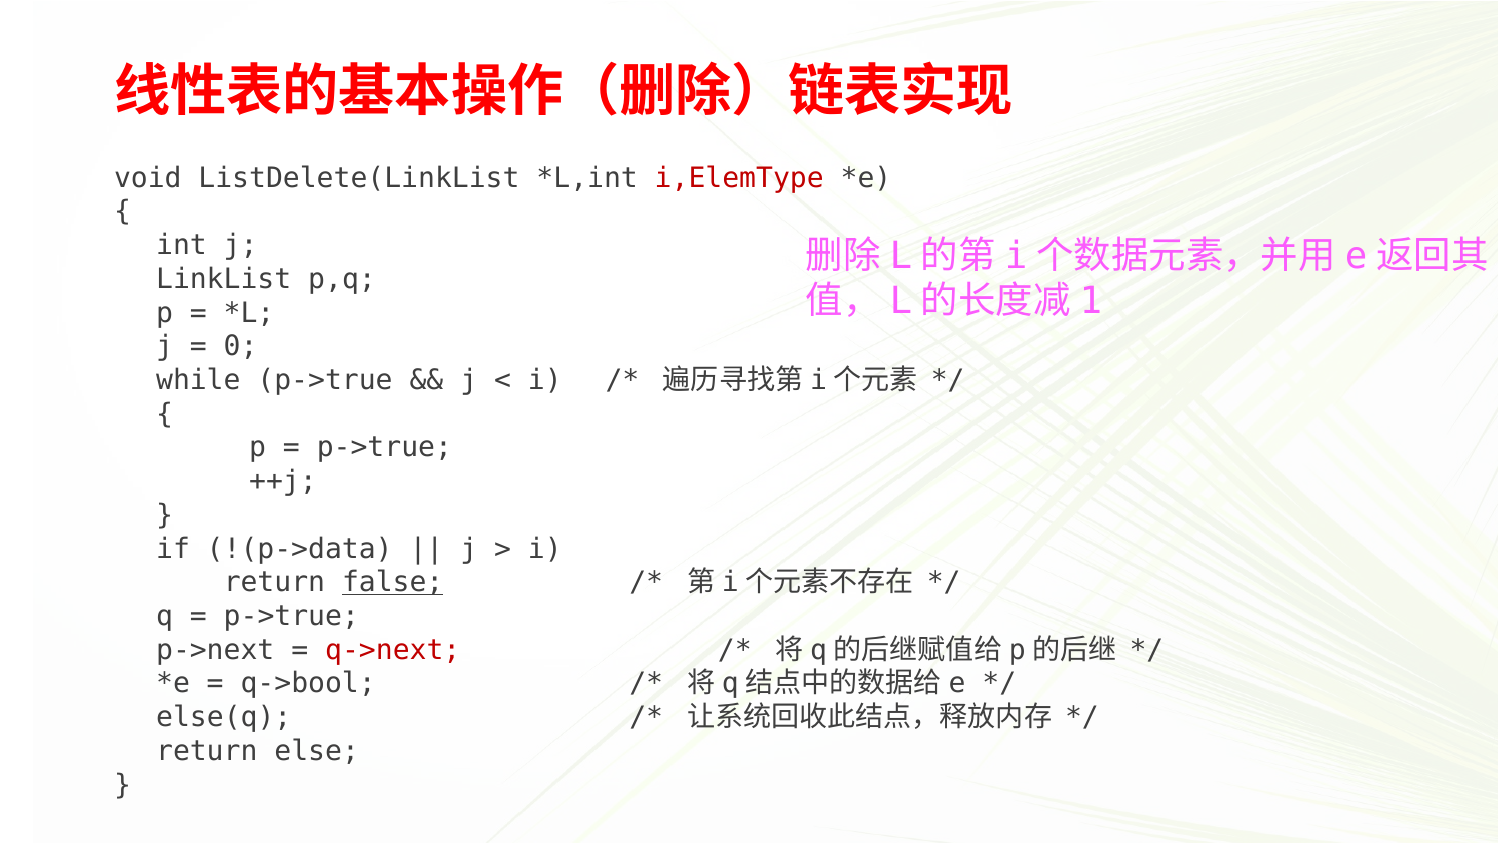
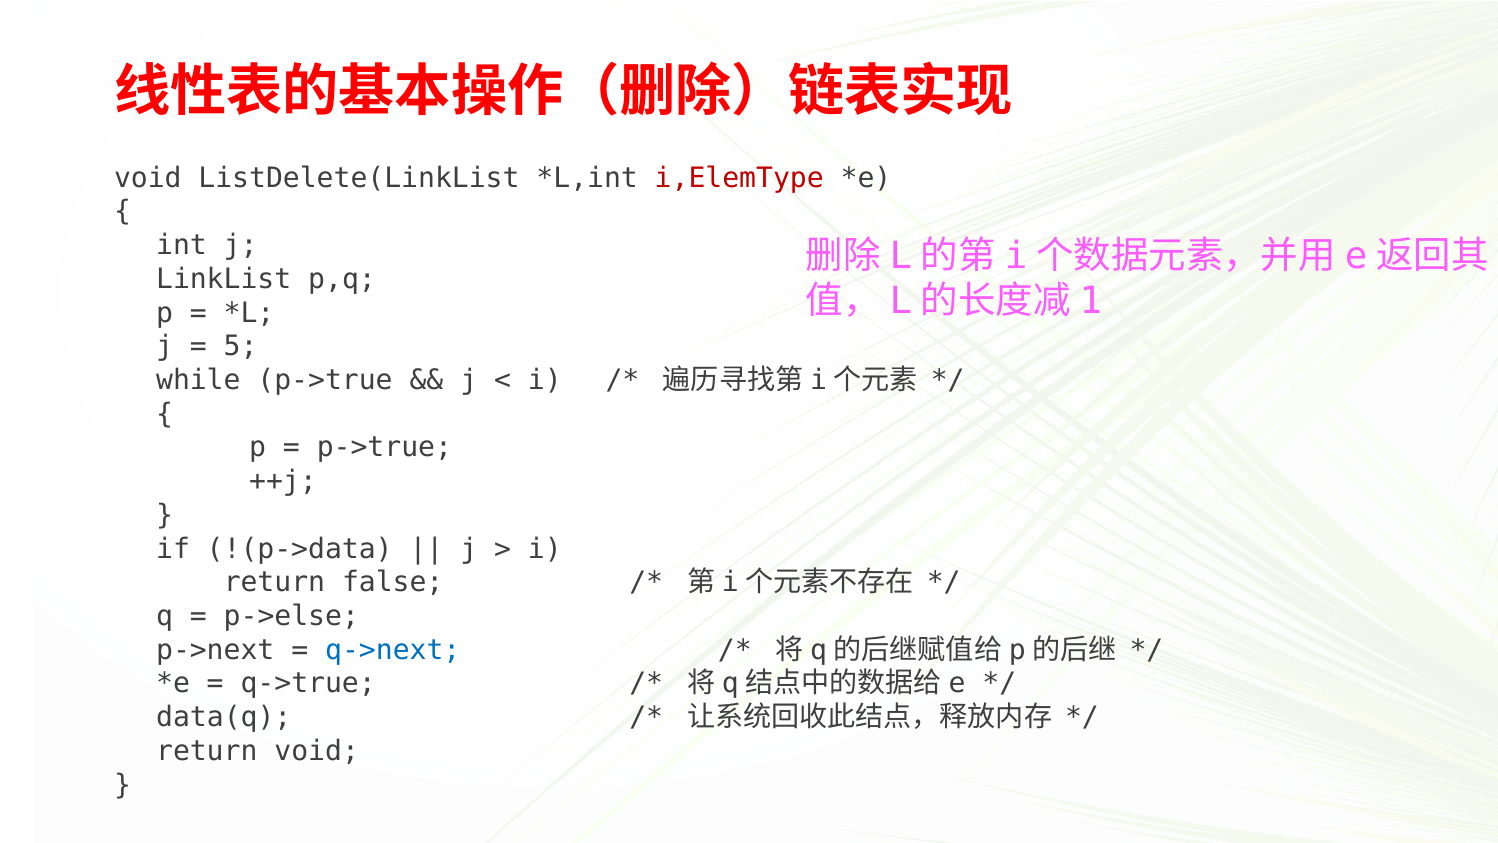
0: 0 -> 5
false underline: present -> none
p->true at (291, 616): p->true -> p->else
q->next colour: red -> blue
q->bool: q->bool -> q->true
else(q: else(q -> data(q
return else: else -> void
